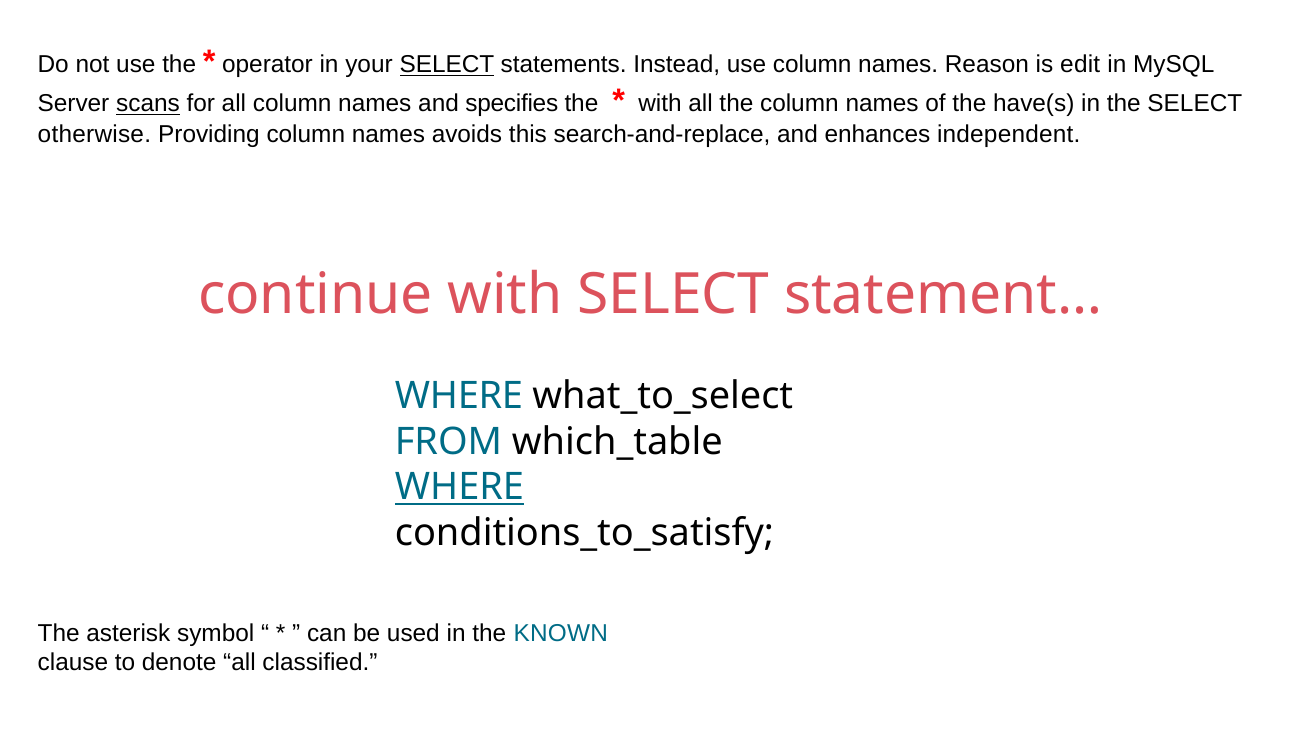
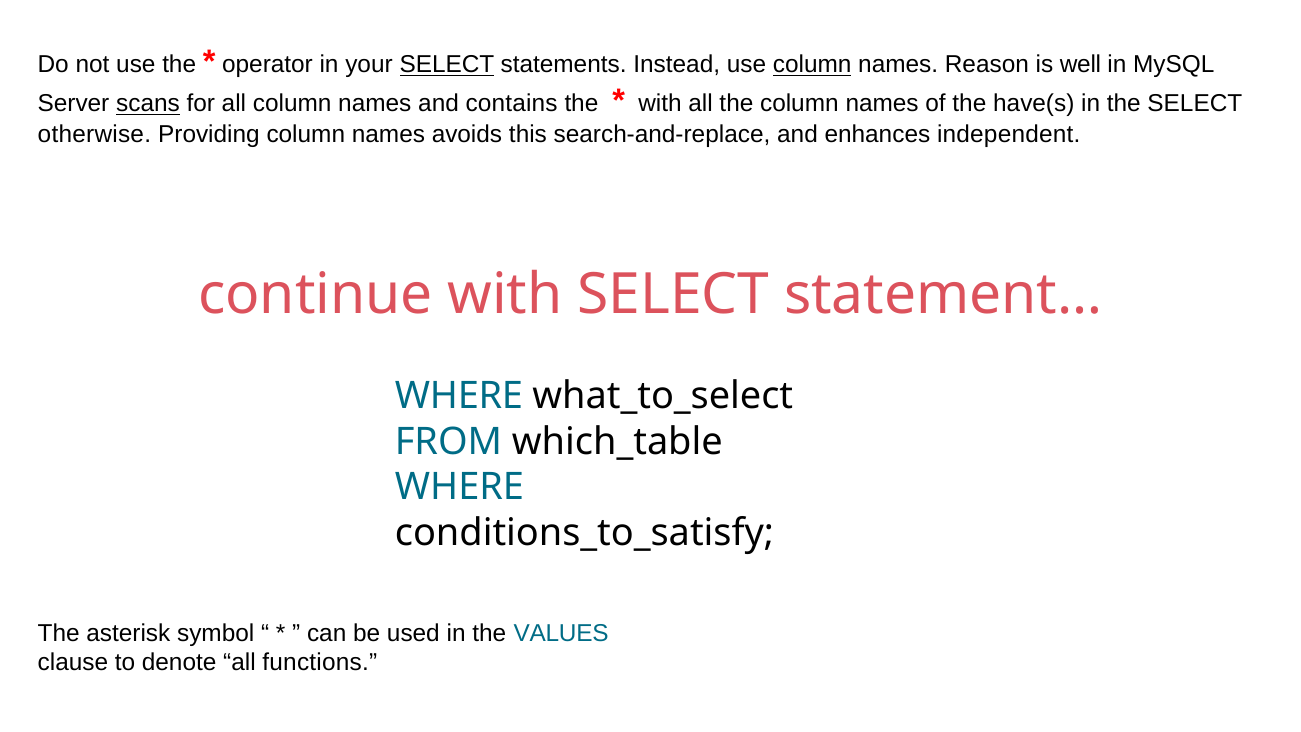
column at (812, 65) underline: none -> present
edit: edit -> well
specifies: specifies -> contains
WHERE at (459, 487) underline: present -> none
KNOWN: KNOWN -> VALUES
classified: classified -> functions
